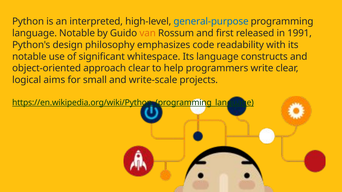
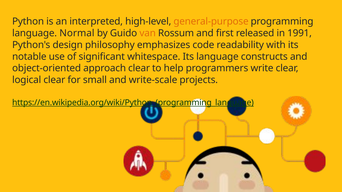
general-purpose colour: blue -> orange
language Notable: Notable -> Normal
logical aims: aims -> clear
